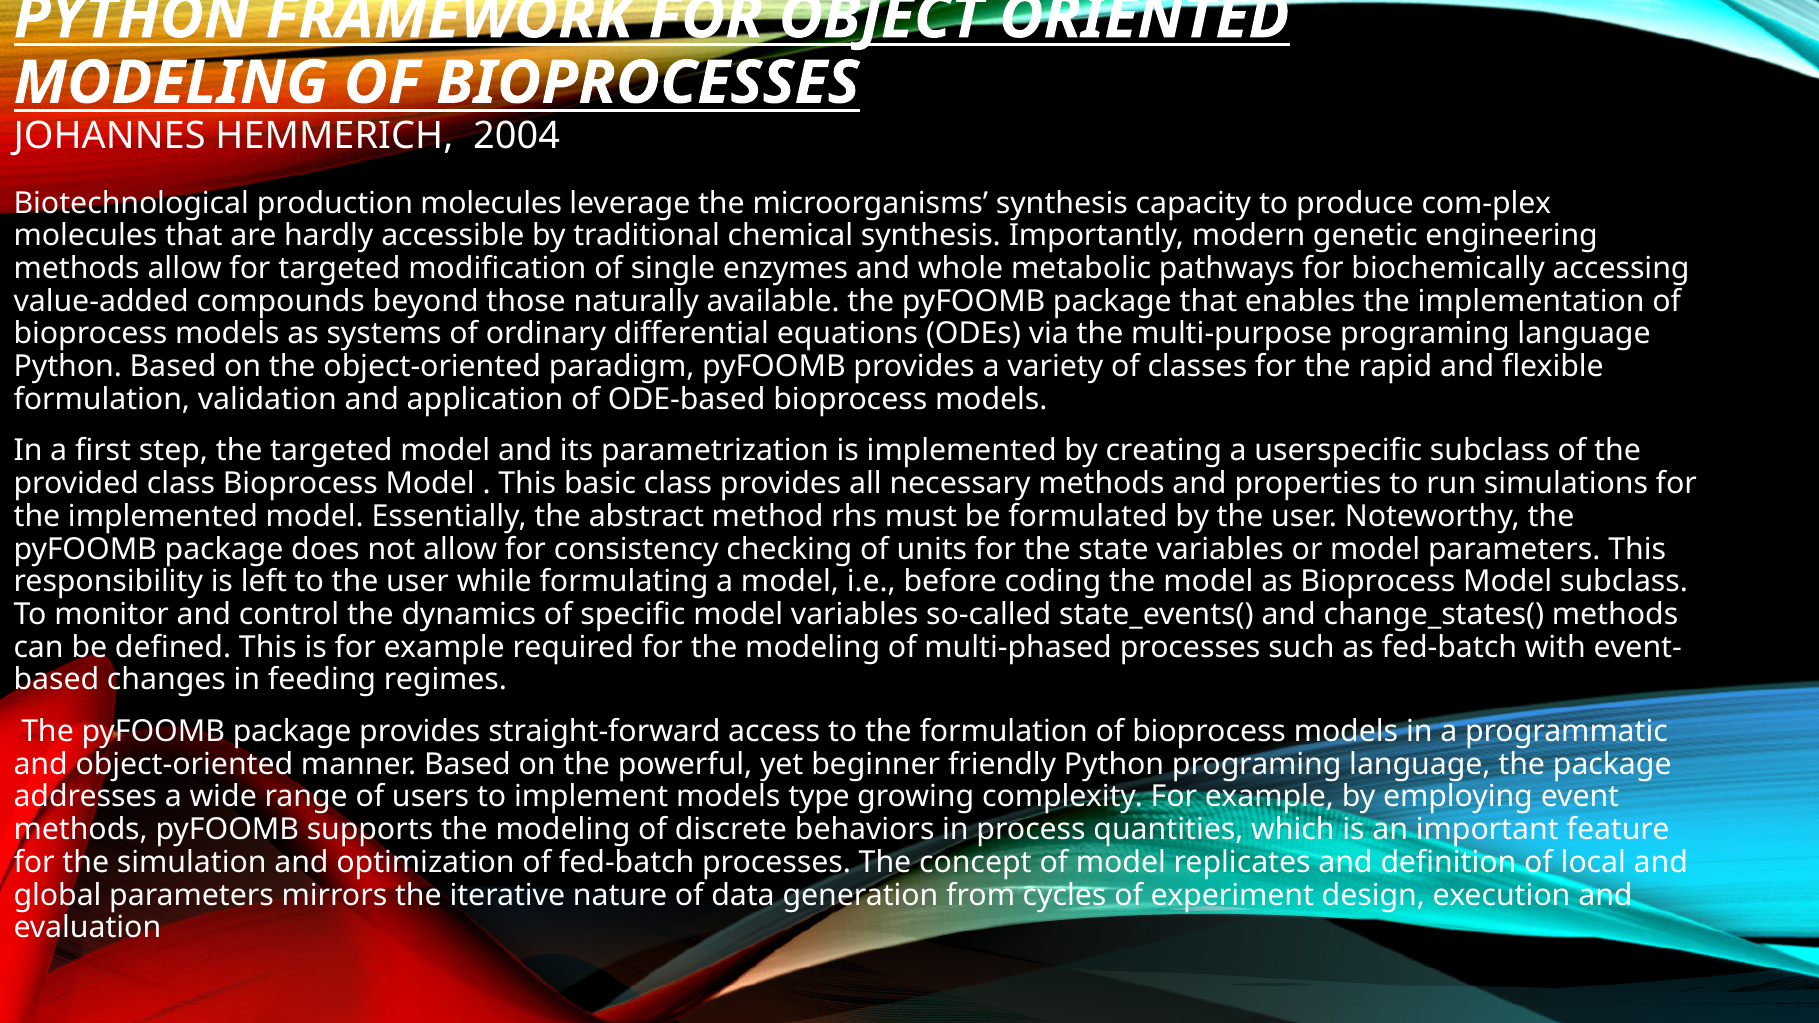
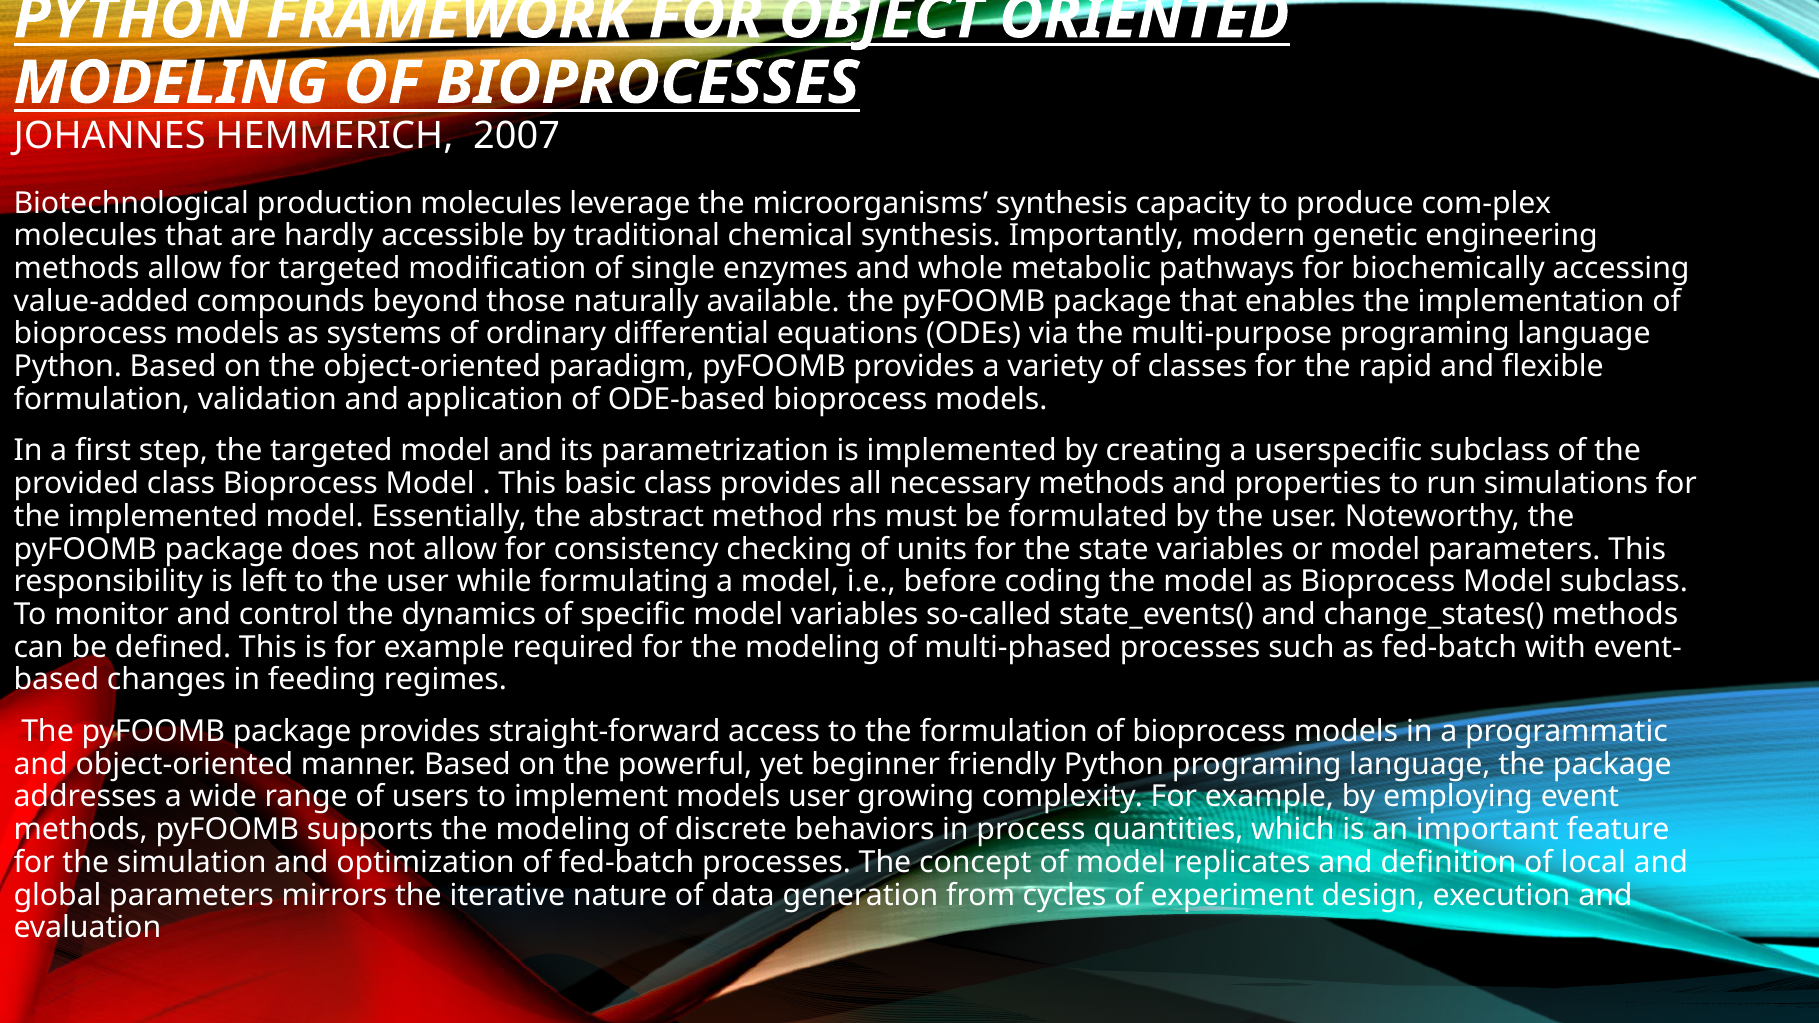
2004: 2004 -> 2007
models type: type -> user
